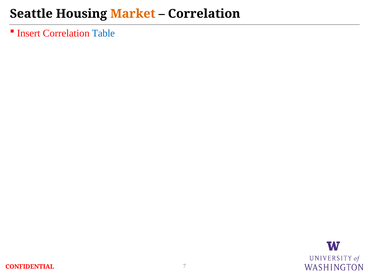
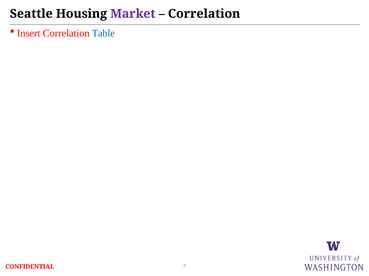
Market colour: orange -> purple
